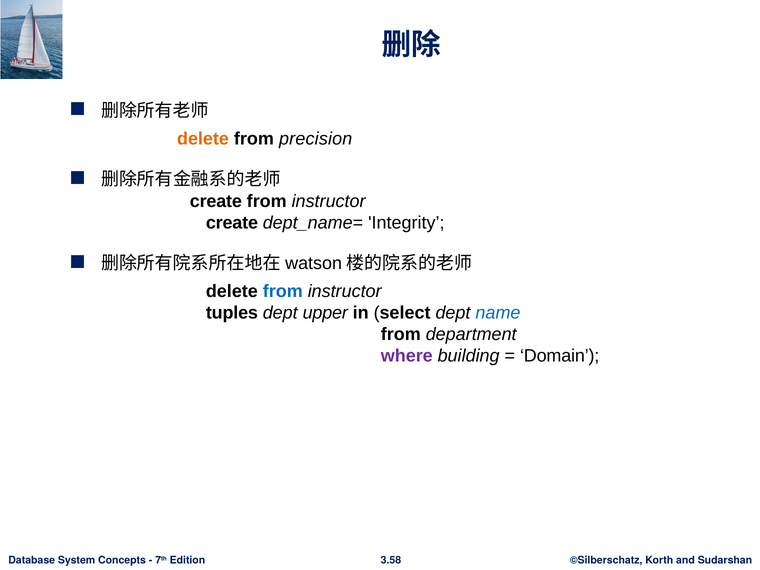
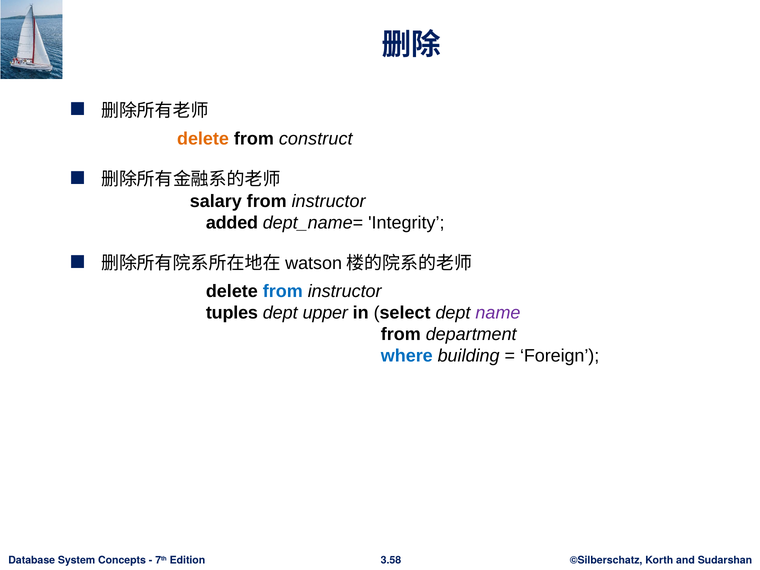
precision: precision -> construct
create at (216, 201): create -> salary
create at (232, 223): create -> added
name colour: blue -> purple
where colour: purple -> blue
Domain: Domain -> Foreign
